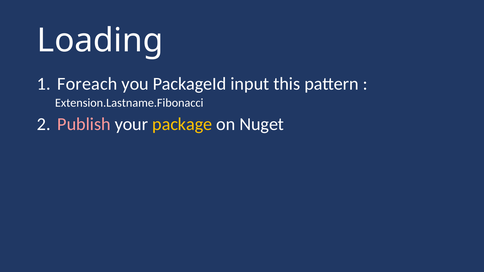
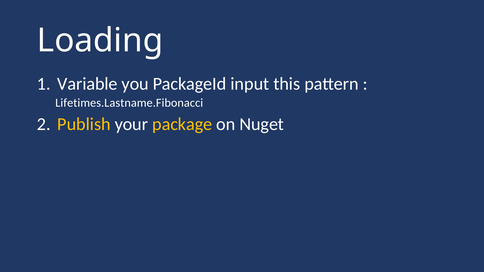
Foreach: Foreach -> Variable
Extension.Lastname.Fibonacci: Extension.Lastname.Fibonacci -> Lifetimes.Lastname.Fibonacci
Publish colour: pink -> yellow
